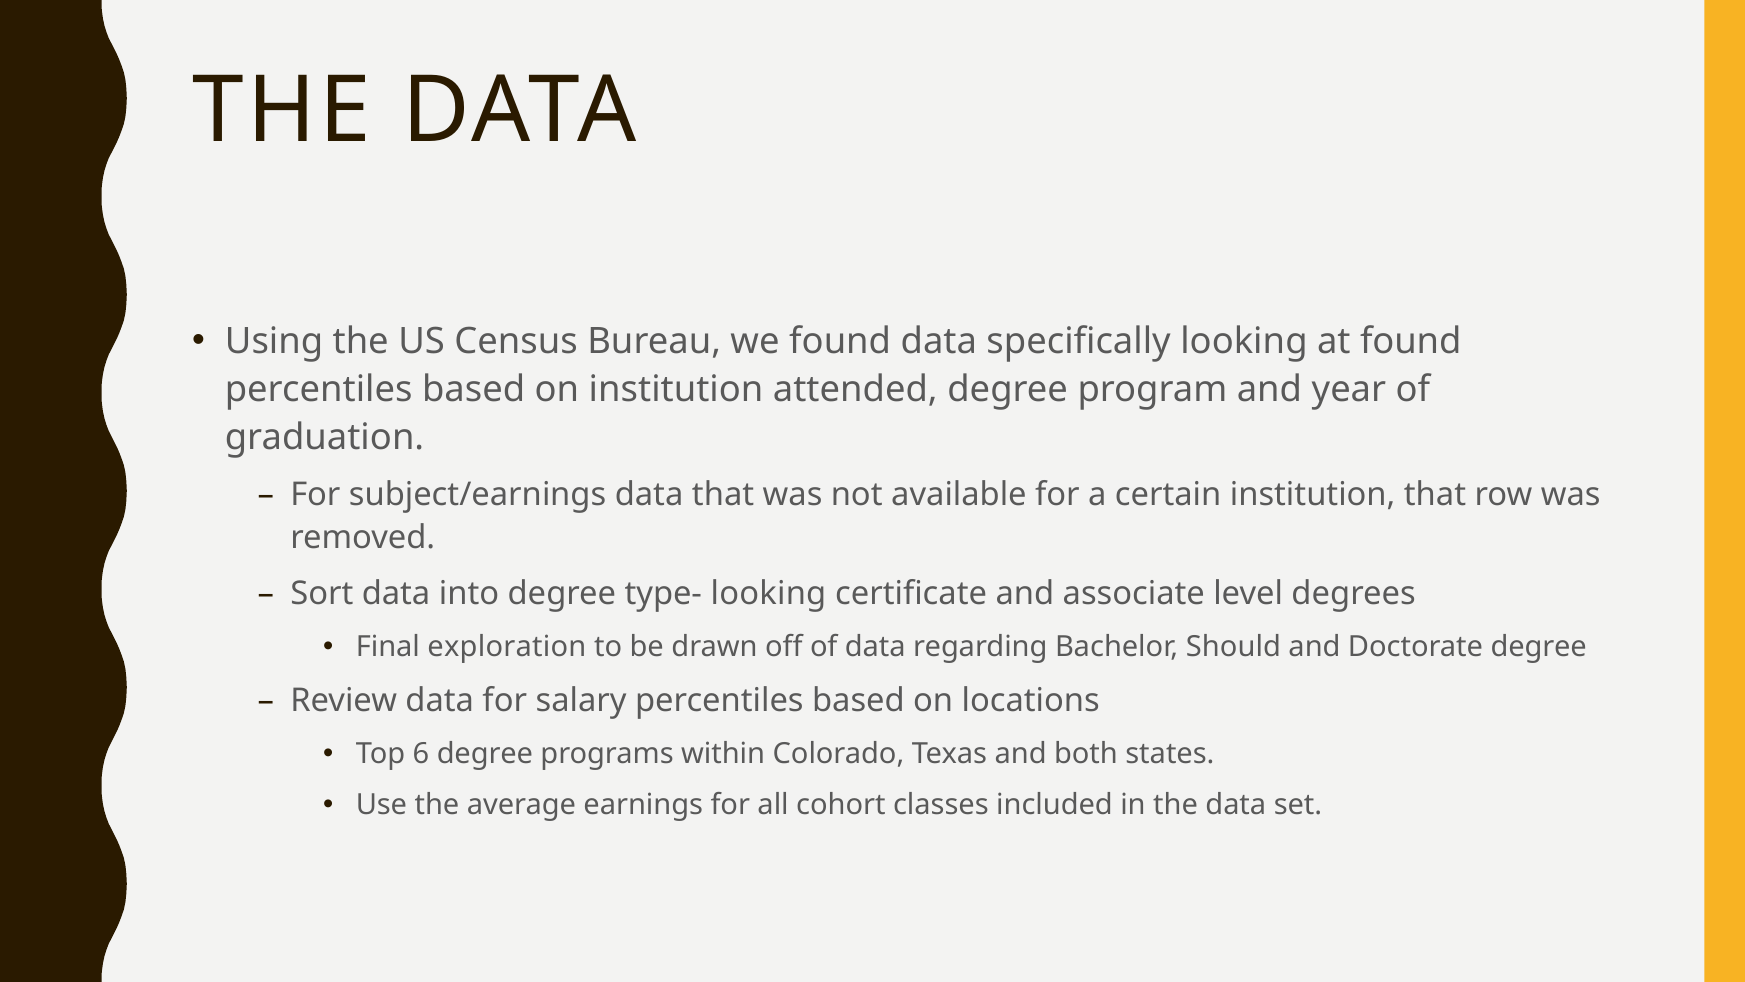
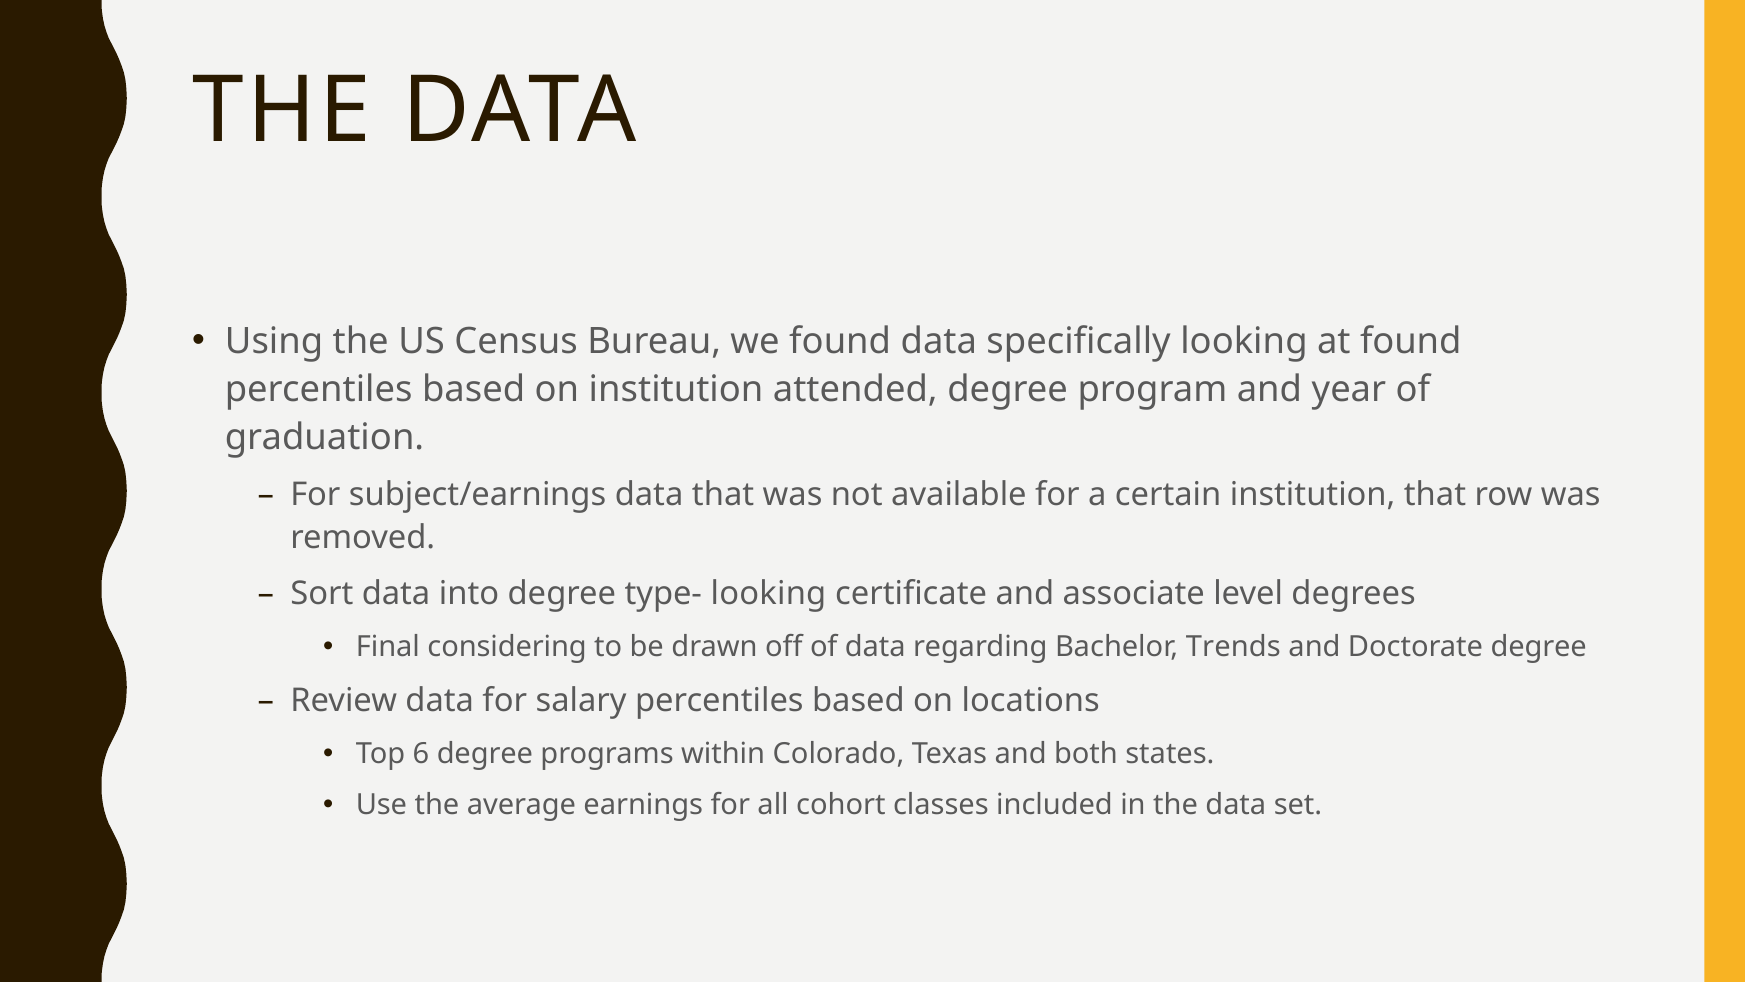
exploration: exploration -> considering
Should: Should -> Trends
